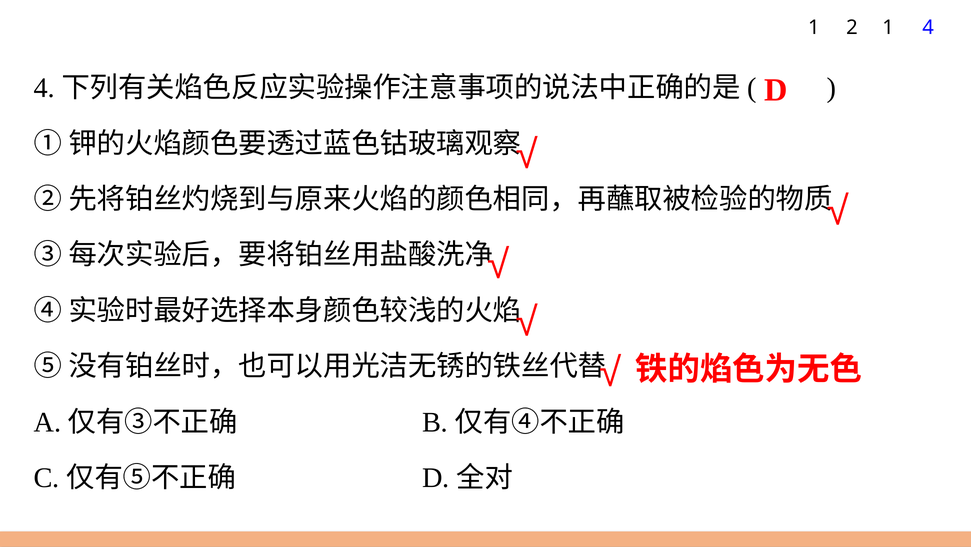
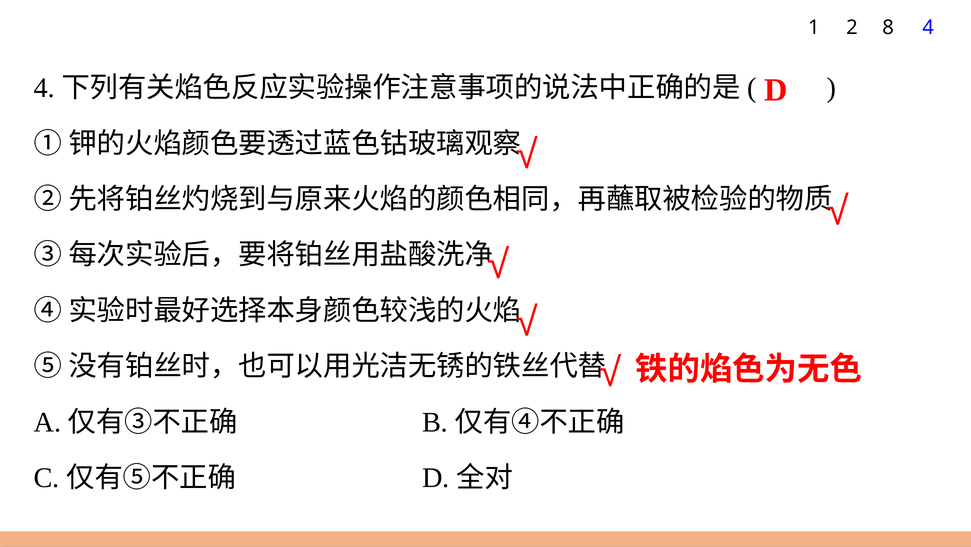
2 1: 1 -> 8
